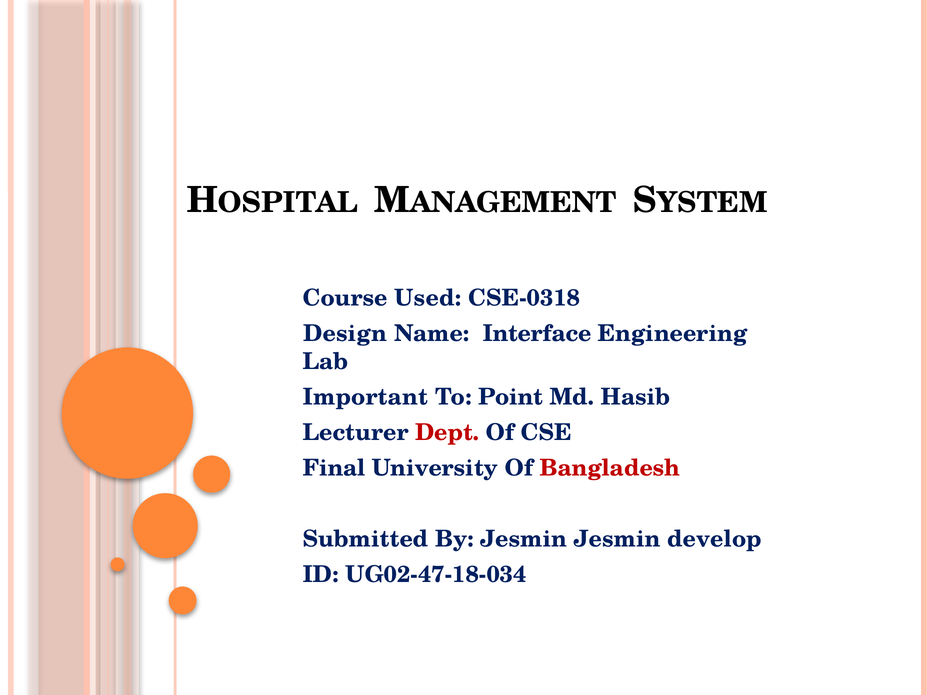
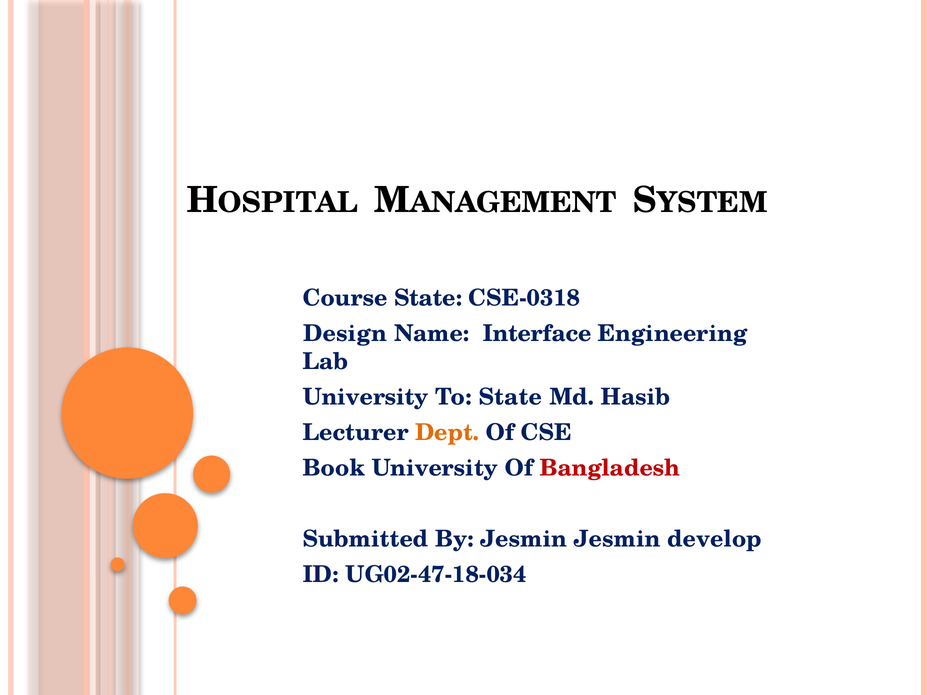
Course Used: Used -> State
Important at (365, 397): Important -> University
To Point: Point -> State
Dept colour: red -> orange
Final: Final -> Book
